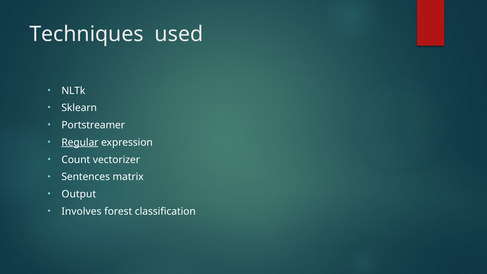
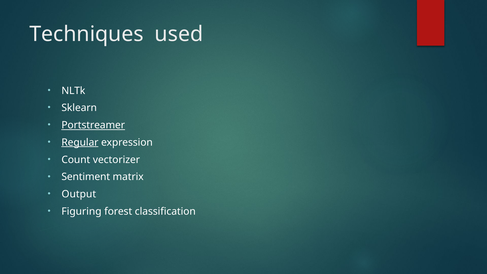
Portstreamer underline: none -> present
Sentences: Sentences -> Sentiment
Involves: Involves -> Figuring
